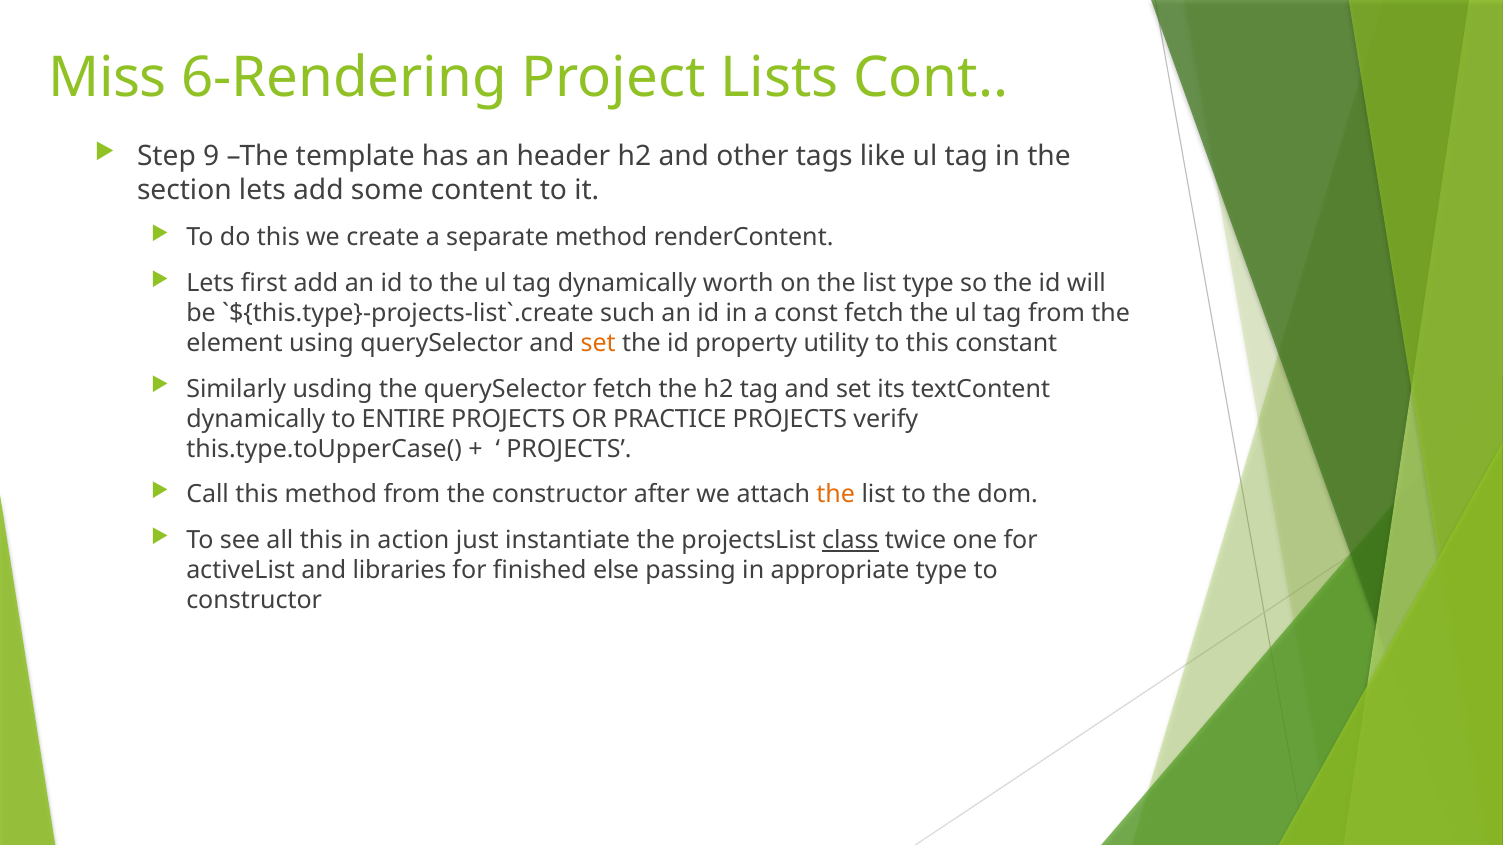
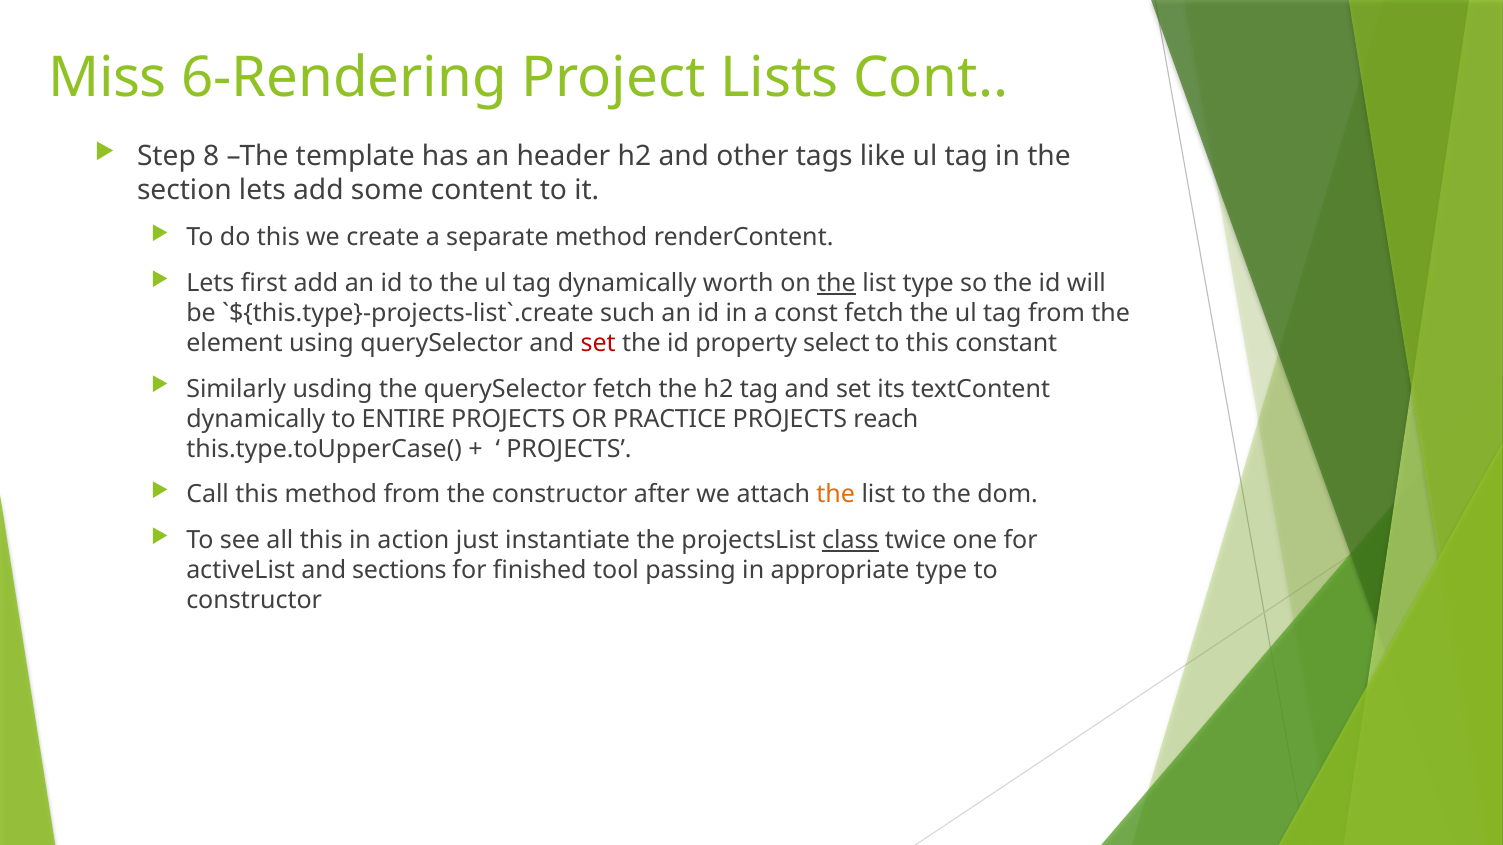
9: 9 -> 8
the at (837, 283) underline: none -> present
set at (598, 343) colour: orange -> red
utility: utility -> select
verify: verify -> reach
libraries: libraries -> sections
else: else -> tool
